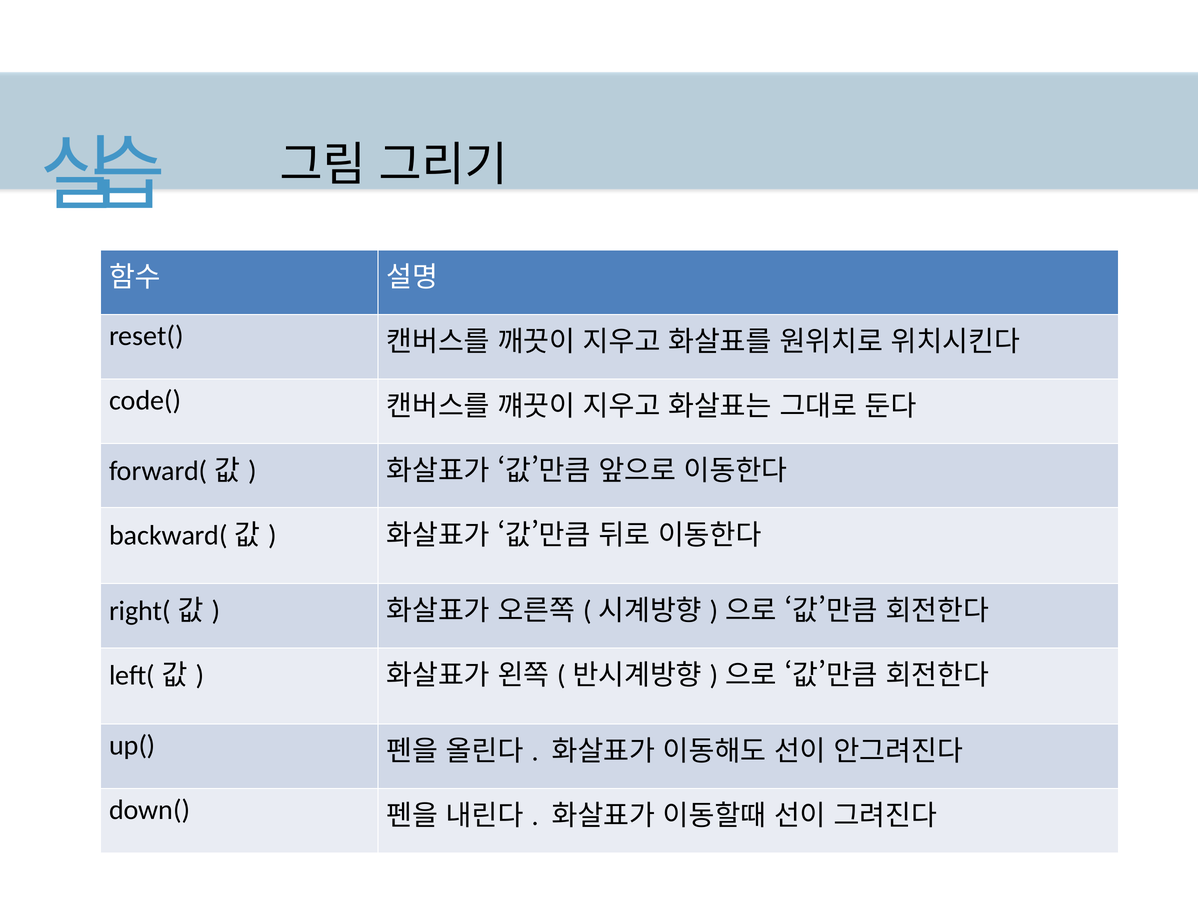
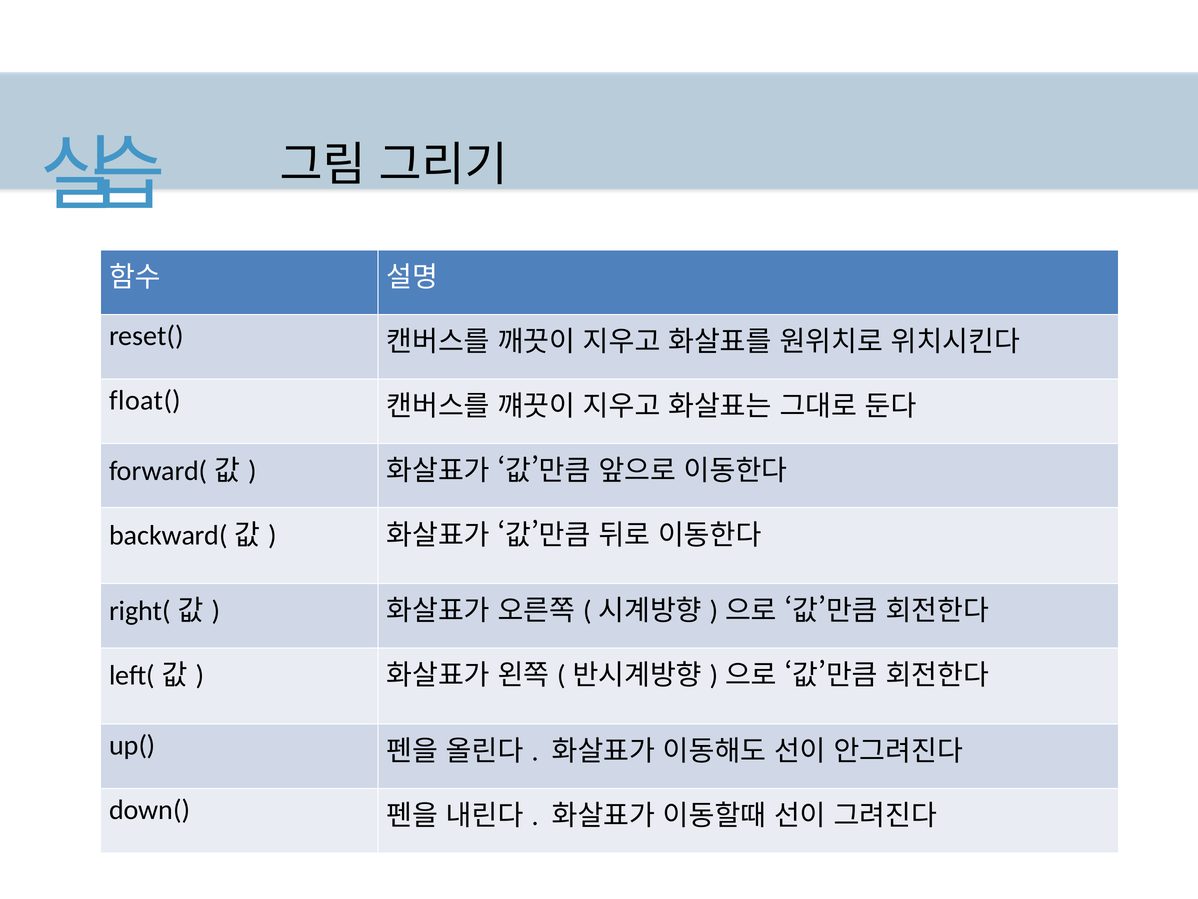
code(: code( -> float(
